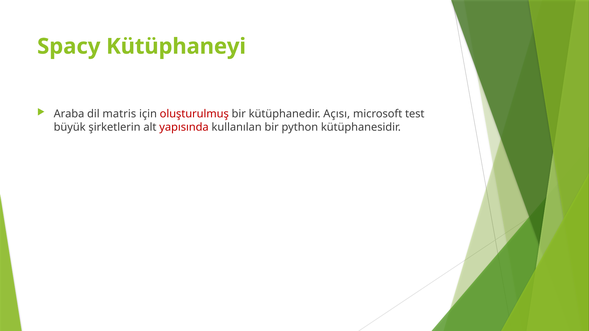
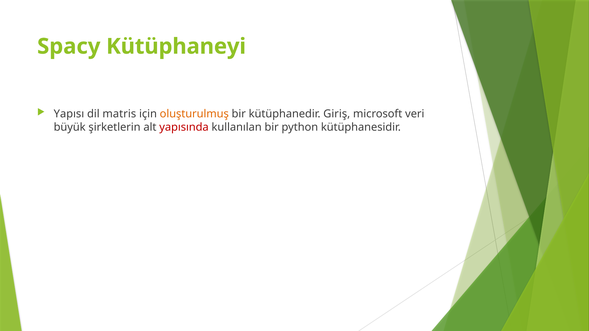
Araba: Araba -> Yapısı
oluşturulmuş colour: red -> orange
Açısı: Açısı -> Giriş
test: test -> veri
